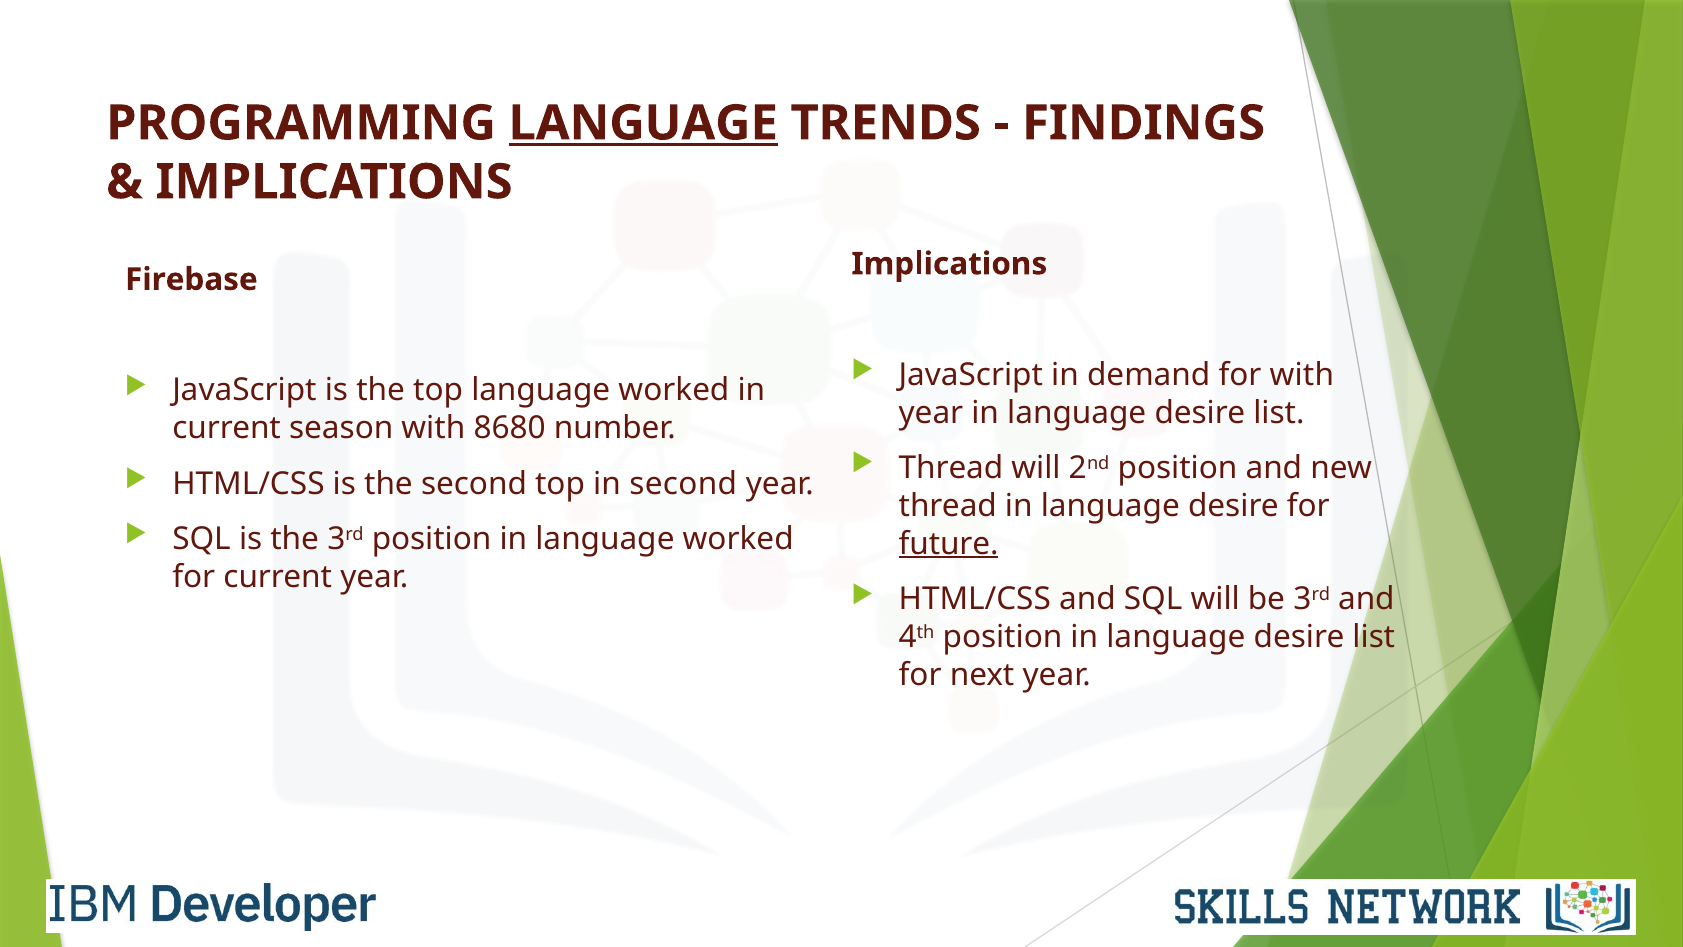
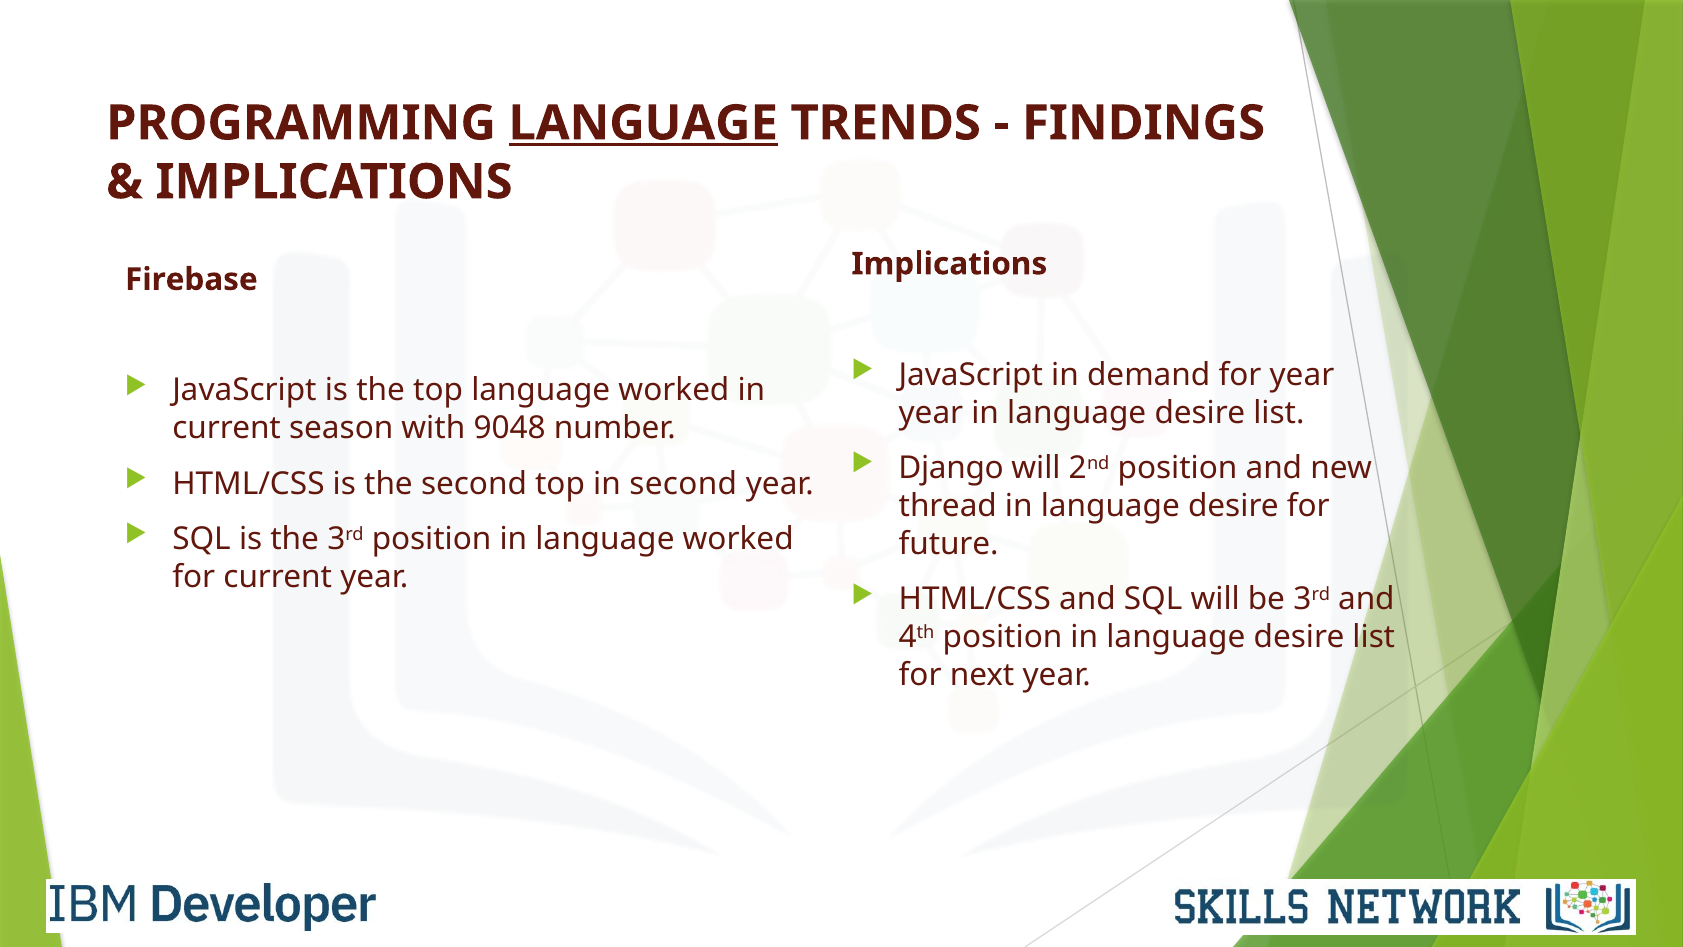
for with: with -> year
8680: 8680 -> 9048
Thread at (951, 468): Thread -> Django
future underline: present -> none
